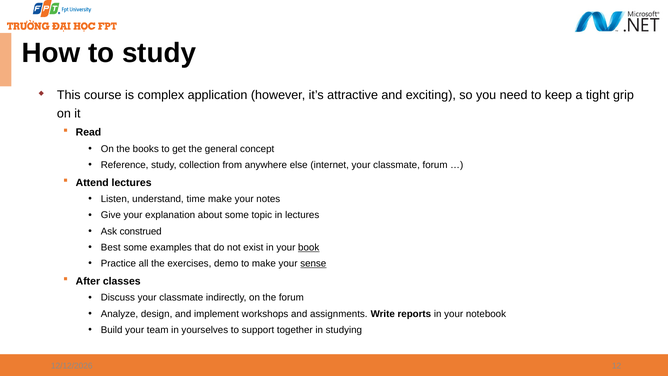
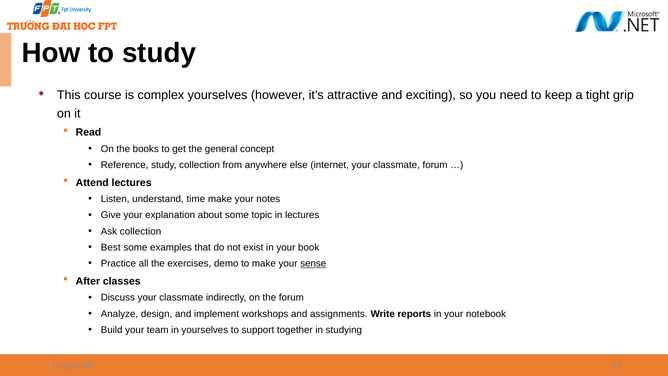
complex application: application -> yourselves
Ask construed: construed -> collection
book underline: present -> none
